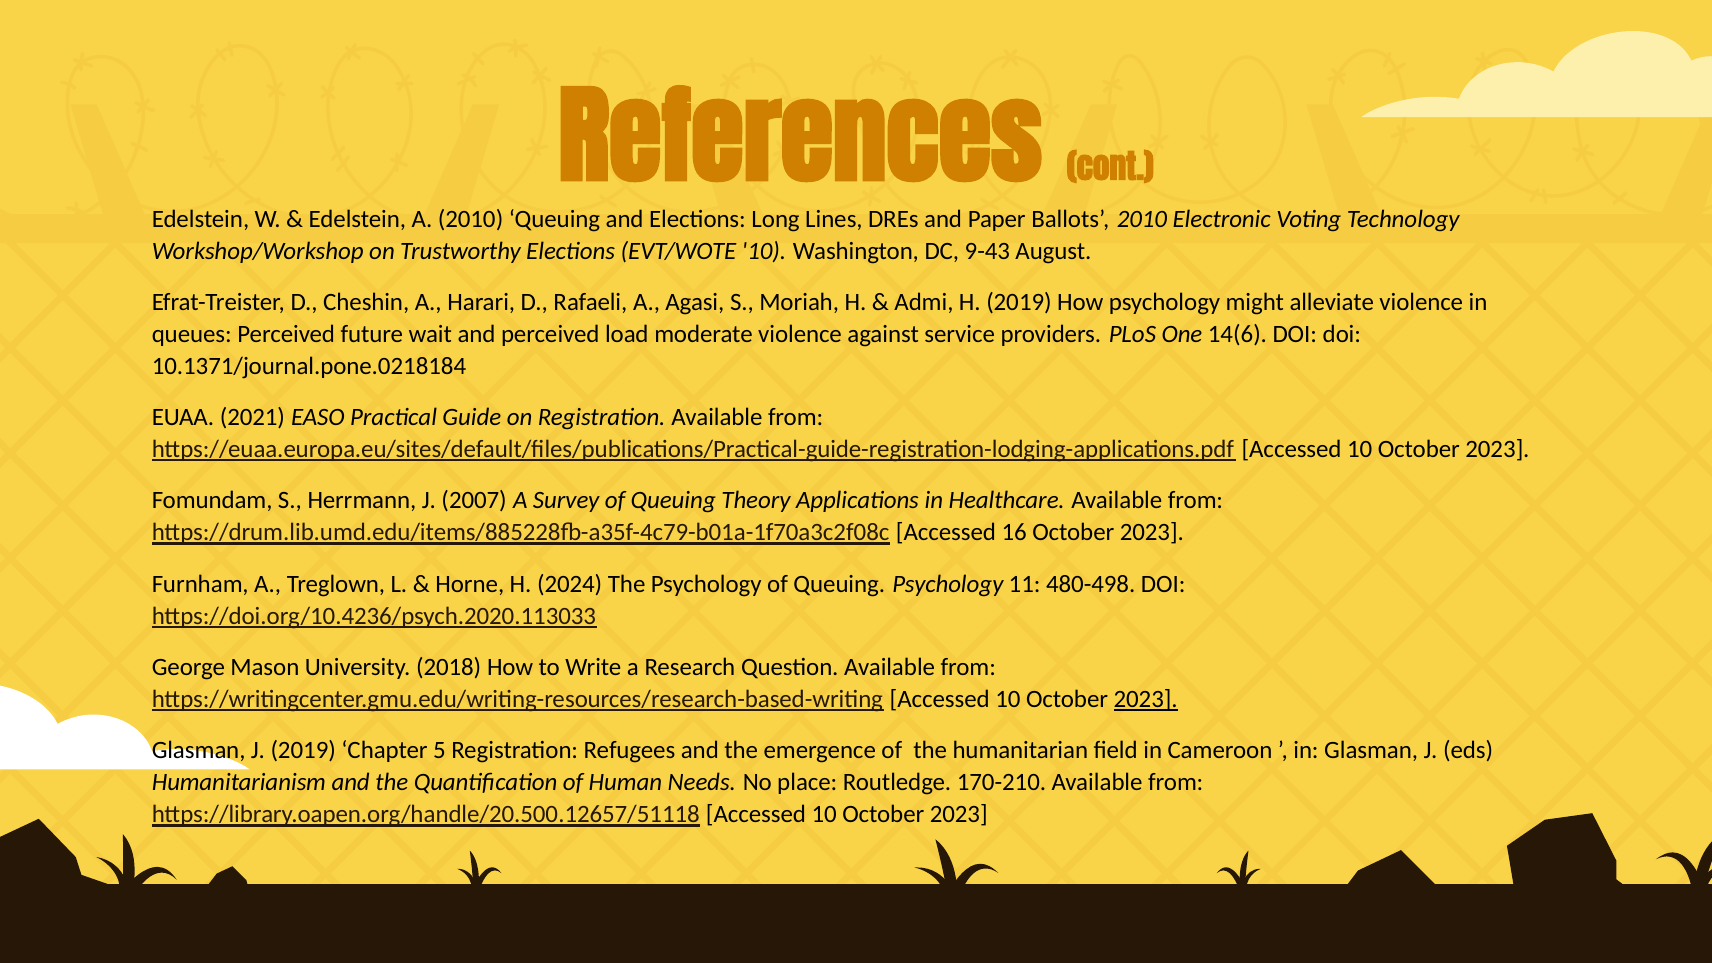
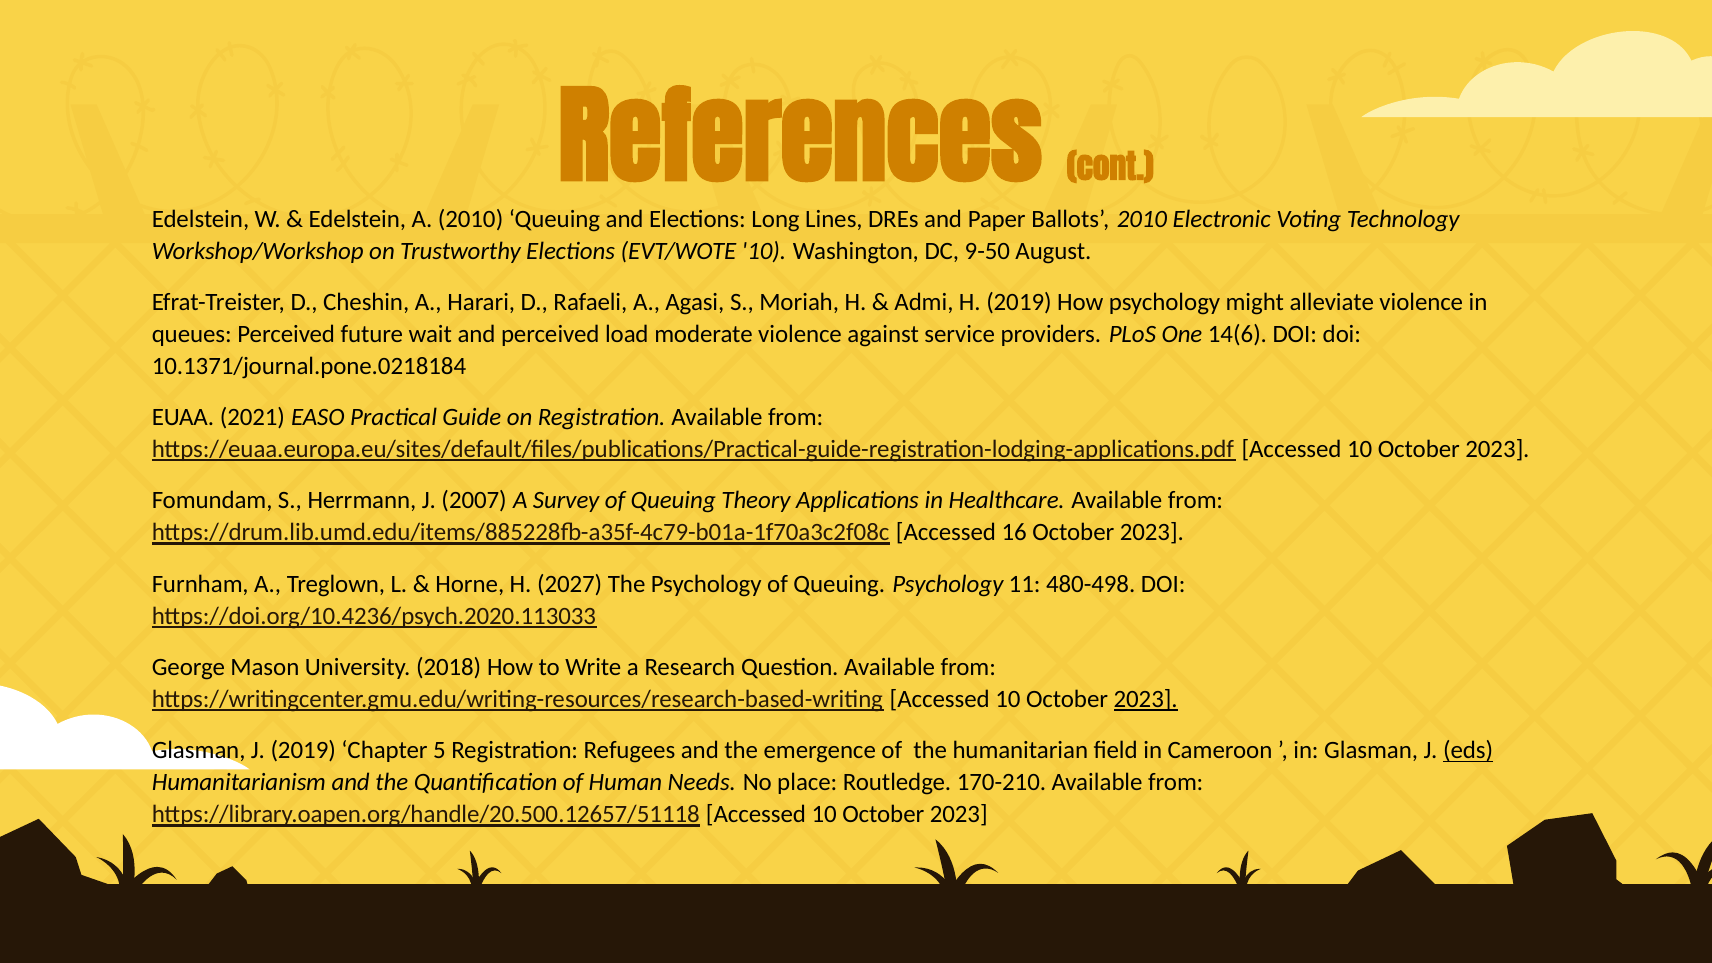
9-43: 9-43 -> 9-50
2024: 2024 -> 2027
eds underline: none -> present
